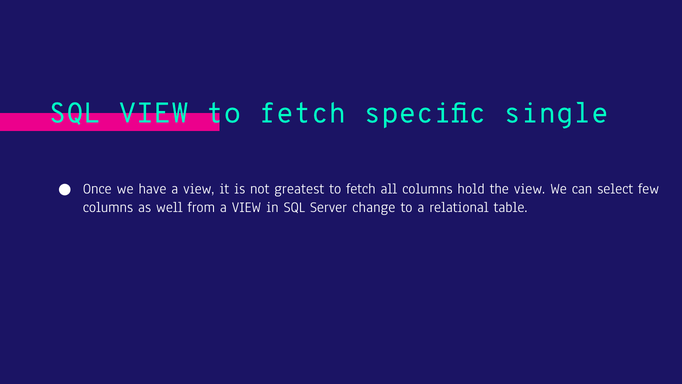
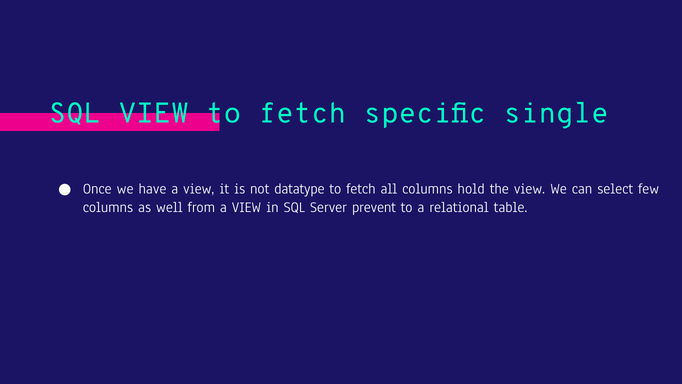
greatest: greatest -> datatype
change: change -> prevent
